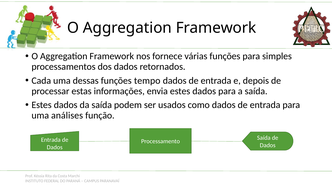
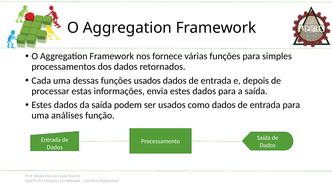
funções tempo: tempo -> usados
